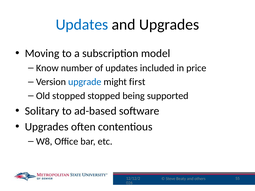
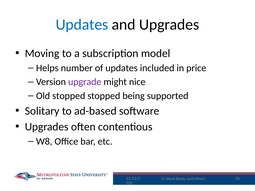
Know: Know -> Helps
upgrade colour: blue -> purple
first: first -> nice
